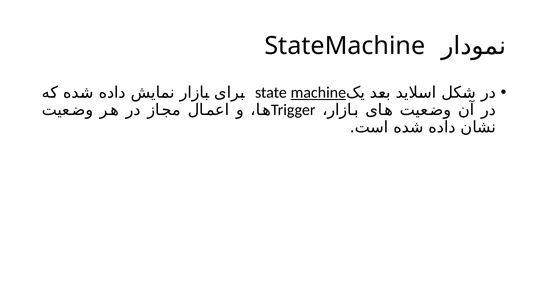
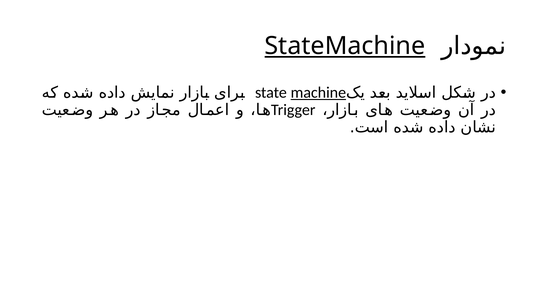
StateMachine underline: none -> present
